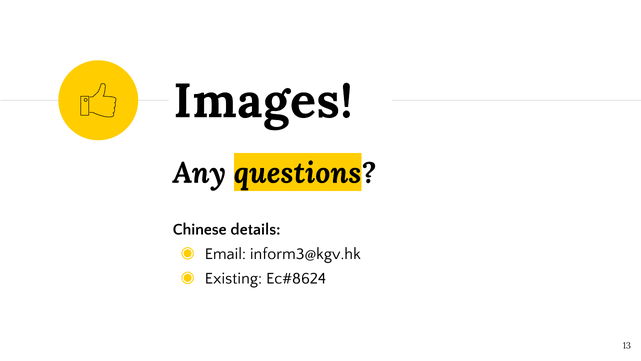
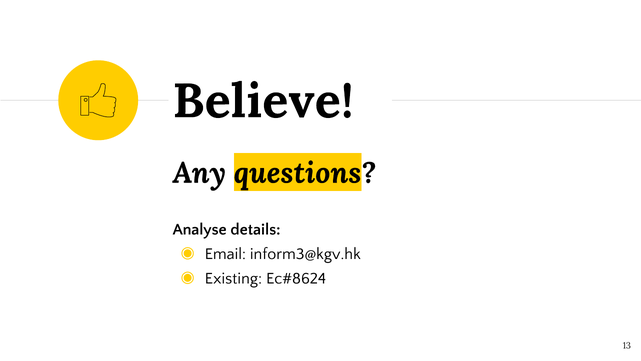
Images: Images -> Believe
Chinese: Chinese -> Analyse
